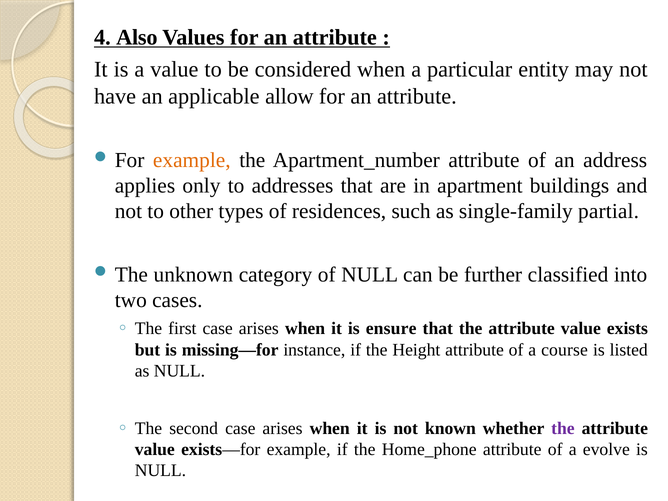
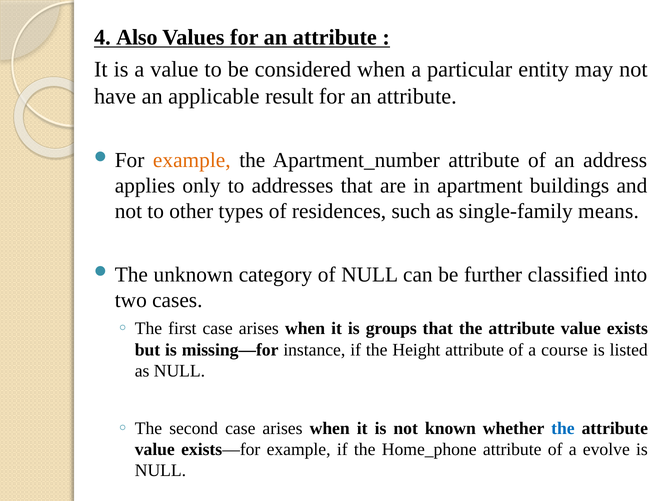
allow: allow -> result
partial: partial -> means
ensure: ensure -> groups
the at (563, 428) colour: purple -> blue
